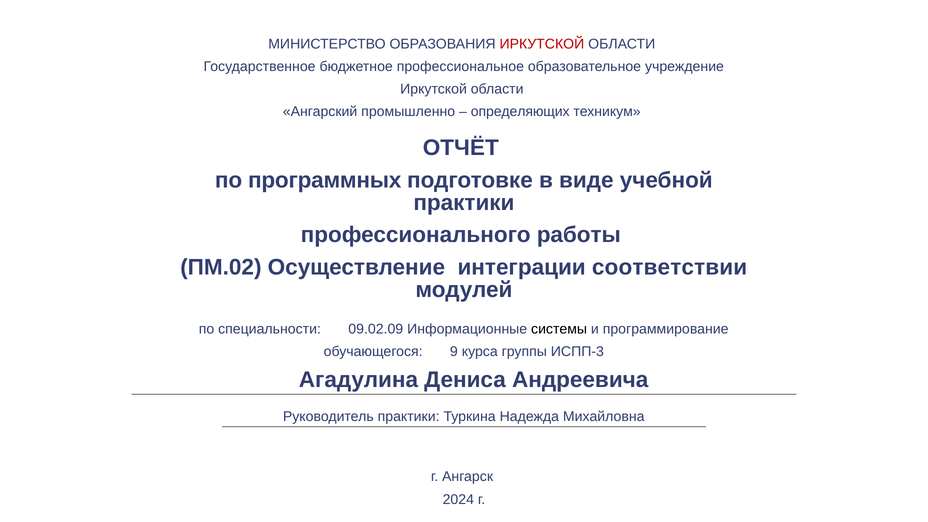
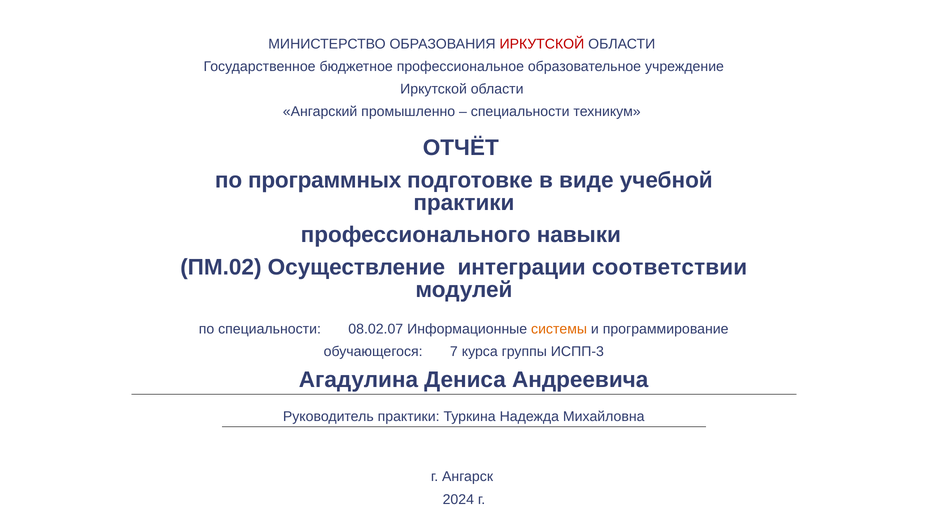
определяющих at (520, 112): определяющих -> специальности
работы: работы -> навыки
09.02.09: 09.02.09 -> 08.02.07
системы colour: black -> orange
9: 9 -> 7
